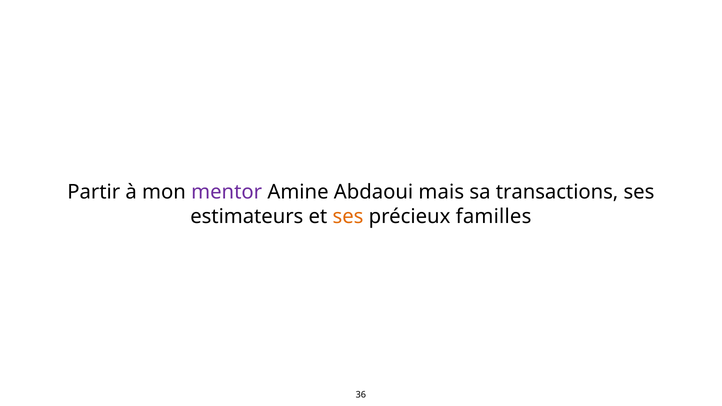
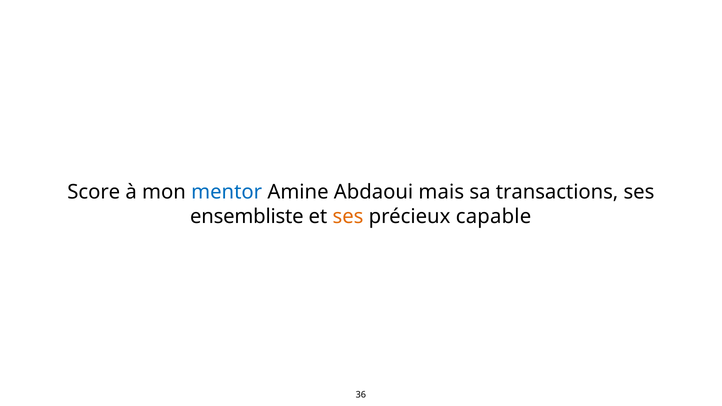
Partir: Partir -> Score
mentor colour: purple -> blue
estimateurs: estimateurs -> ensembliste
familles: familles -> capable
